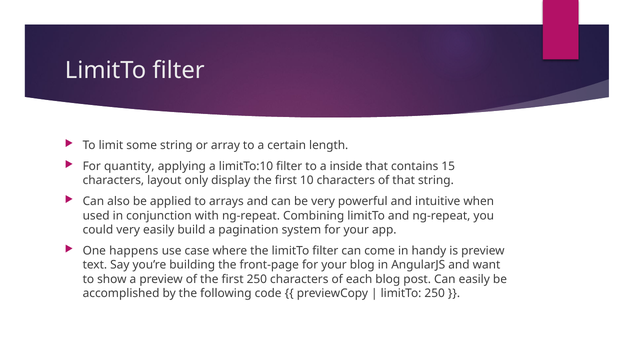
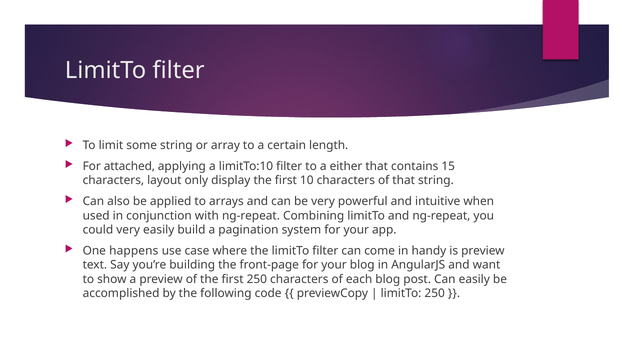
quantity: quantity -> attached
inside: inside -> either
